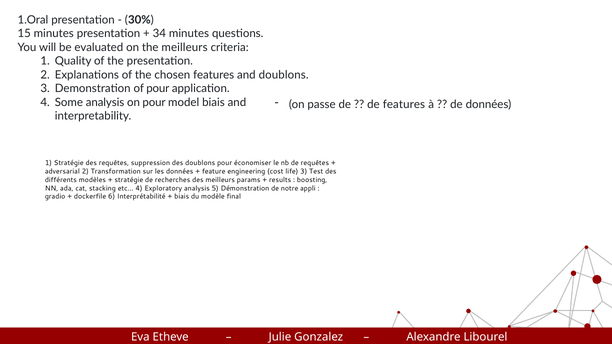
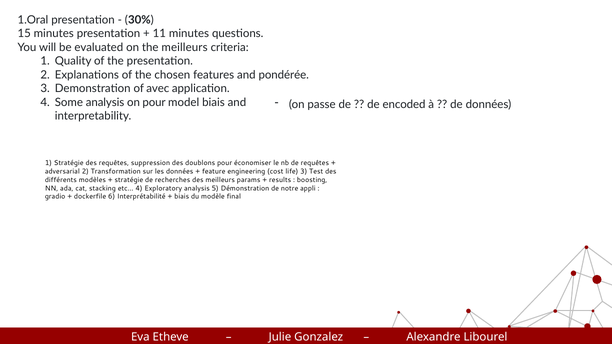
34: 34 -> 11
and doublons: doublons -> pondérée
of pour: pour -> avec
de features: features -> encoded
